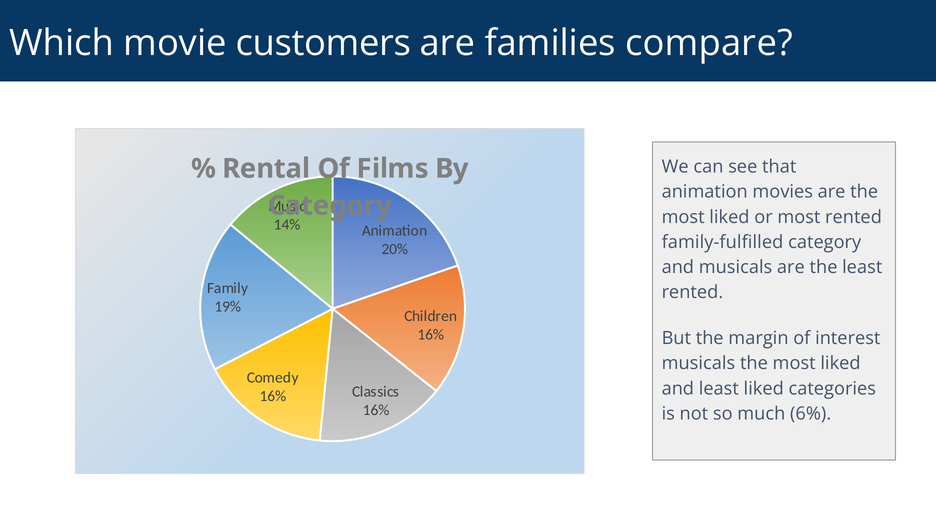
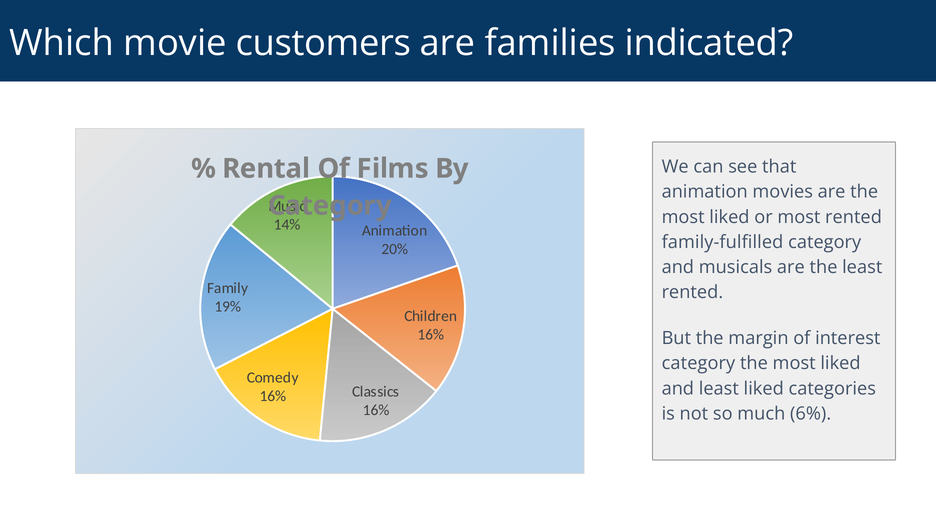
compare: compare -> indicated
musicals at (698, 363): musicals -> category
